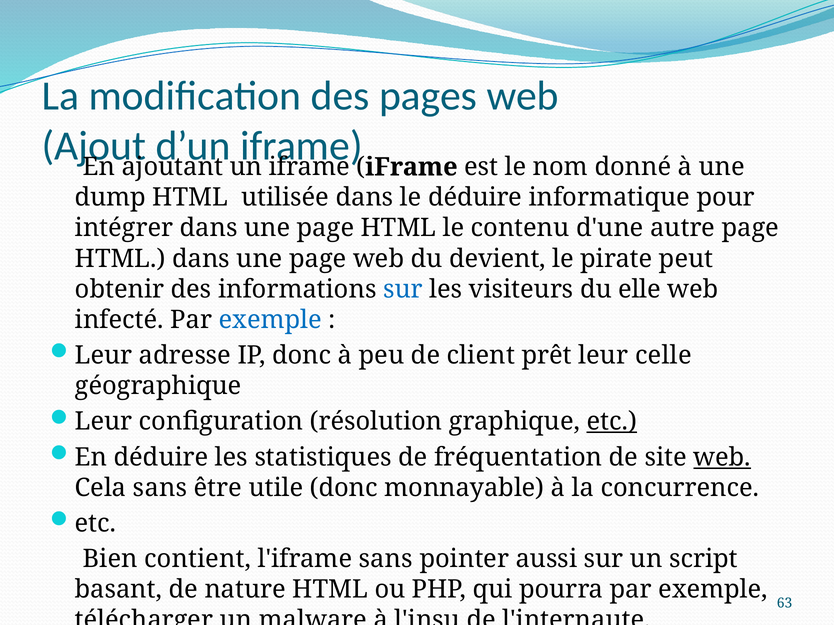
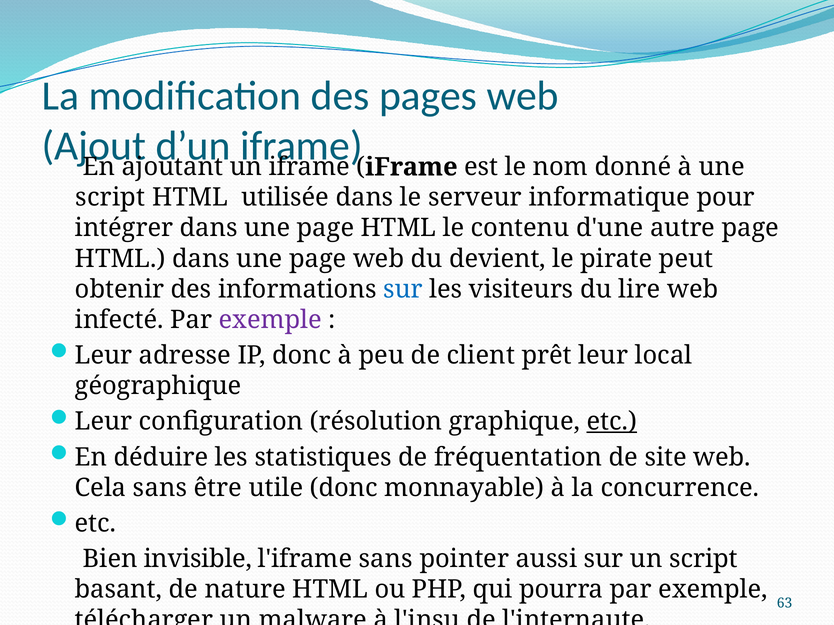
dump at (110, 198): dump -> script
le déduire: déduire -> serveur
elle: elle -> lire
exemple at (270, 320) colour: blue -> purple
celle: celle -> local
web at (722, 458) underline: present -> none
contient: contient -> invisible
